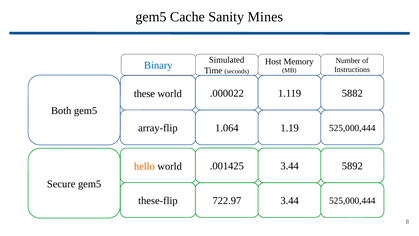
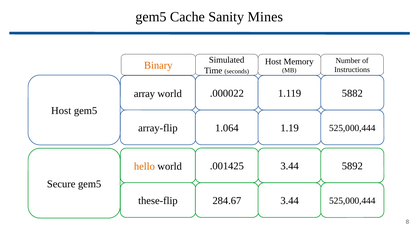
Binary colour: blue -> orange
these: these -> array
Both at (61, 111): Both -> Host
722.97: 722.97 -> 284.67
